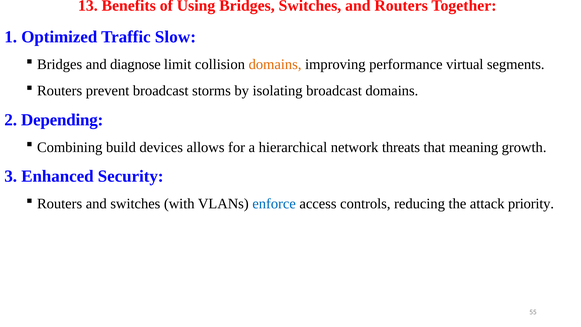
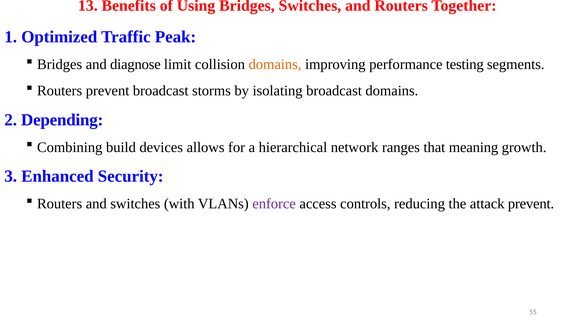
Slow: Slow -> Peak
virtual: virtual -> testing
threats: threats -> ranges
enforce colour: blue -> purple
attack priority: priority -> prevent
